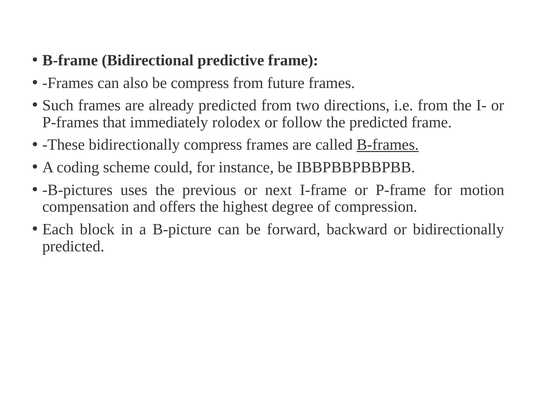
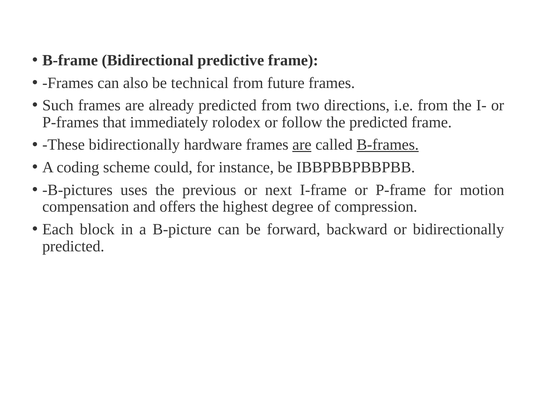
be compress: compress -> technical
bidirectionally compress: compress -> hardware
are at (302, 145) underline: none -> present
